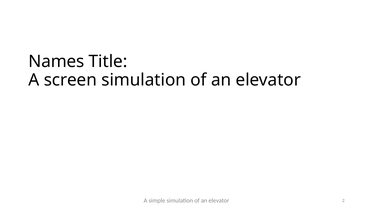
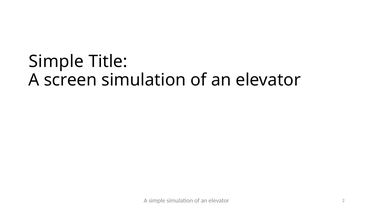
Names at (56, 61): Names -> Simple
